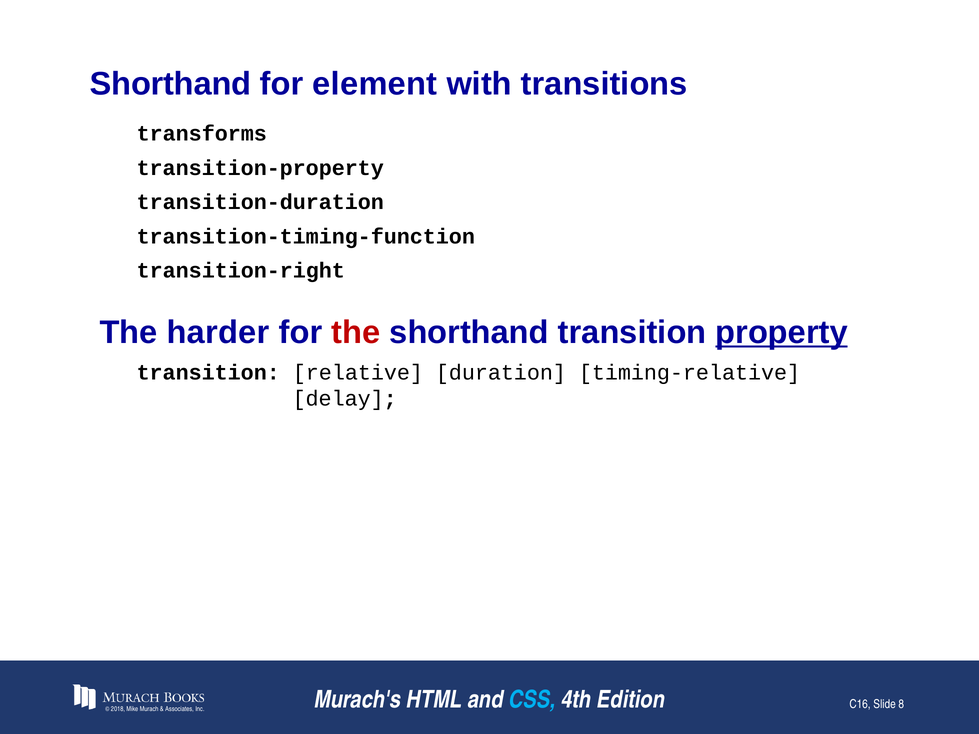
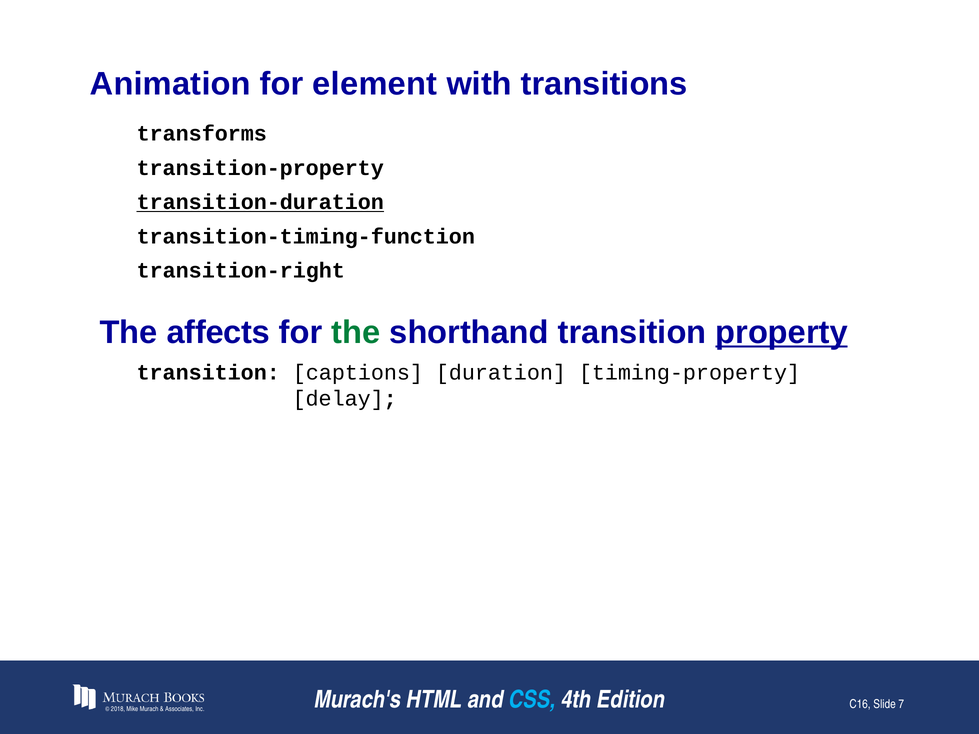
Shorthand at (170, 84): Shorthand -> Animation
transition-duration underline: none -> present
harder: harder -> affects
the at (356, 333) colour: red -> green
relative: relative -> captions
timing-relative: timing-relative -> timing-property
8: 8 -> 7
